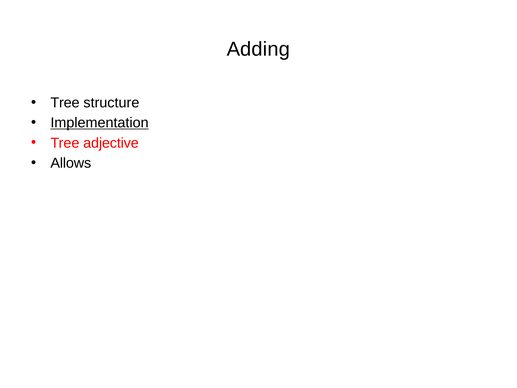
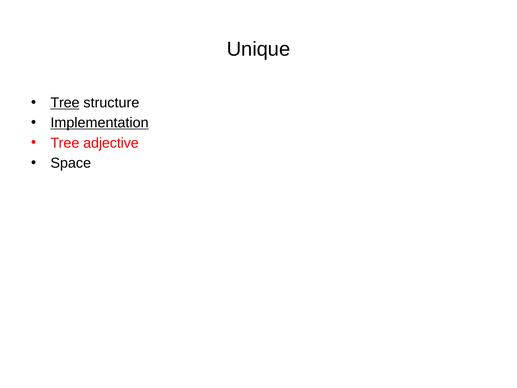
Adding: Adding -> Unique
Tree at (65, 103) underline: none -> present
Allows: Allows -> Space
